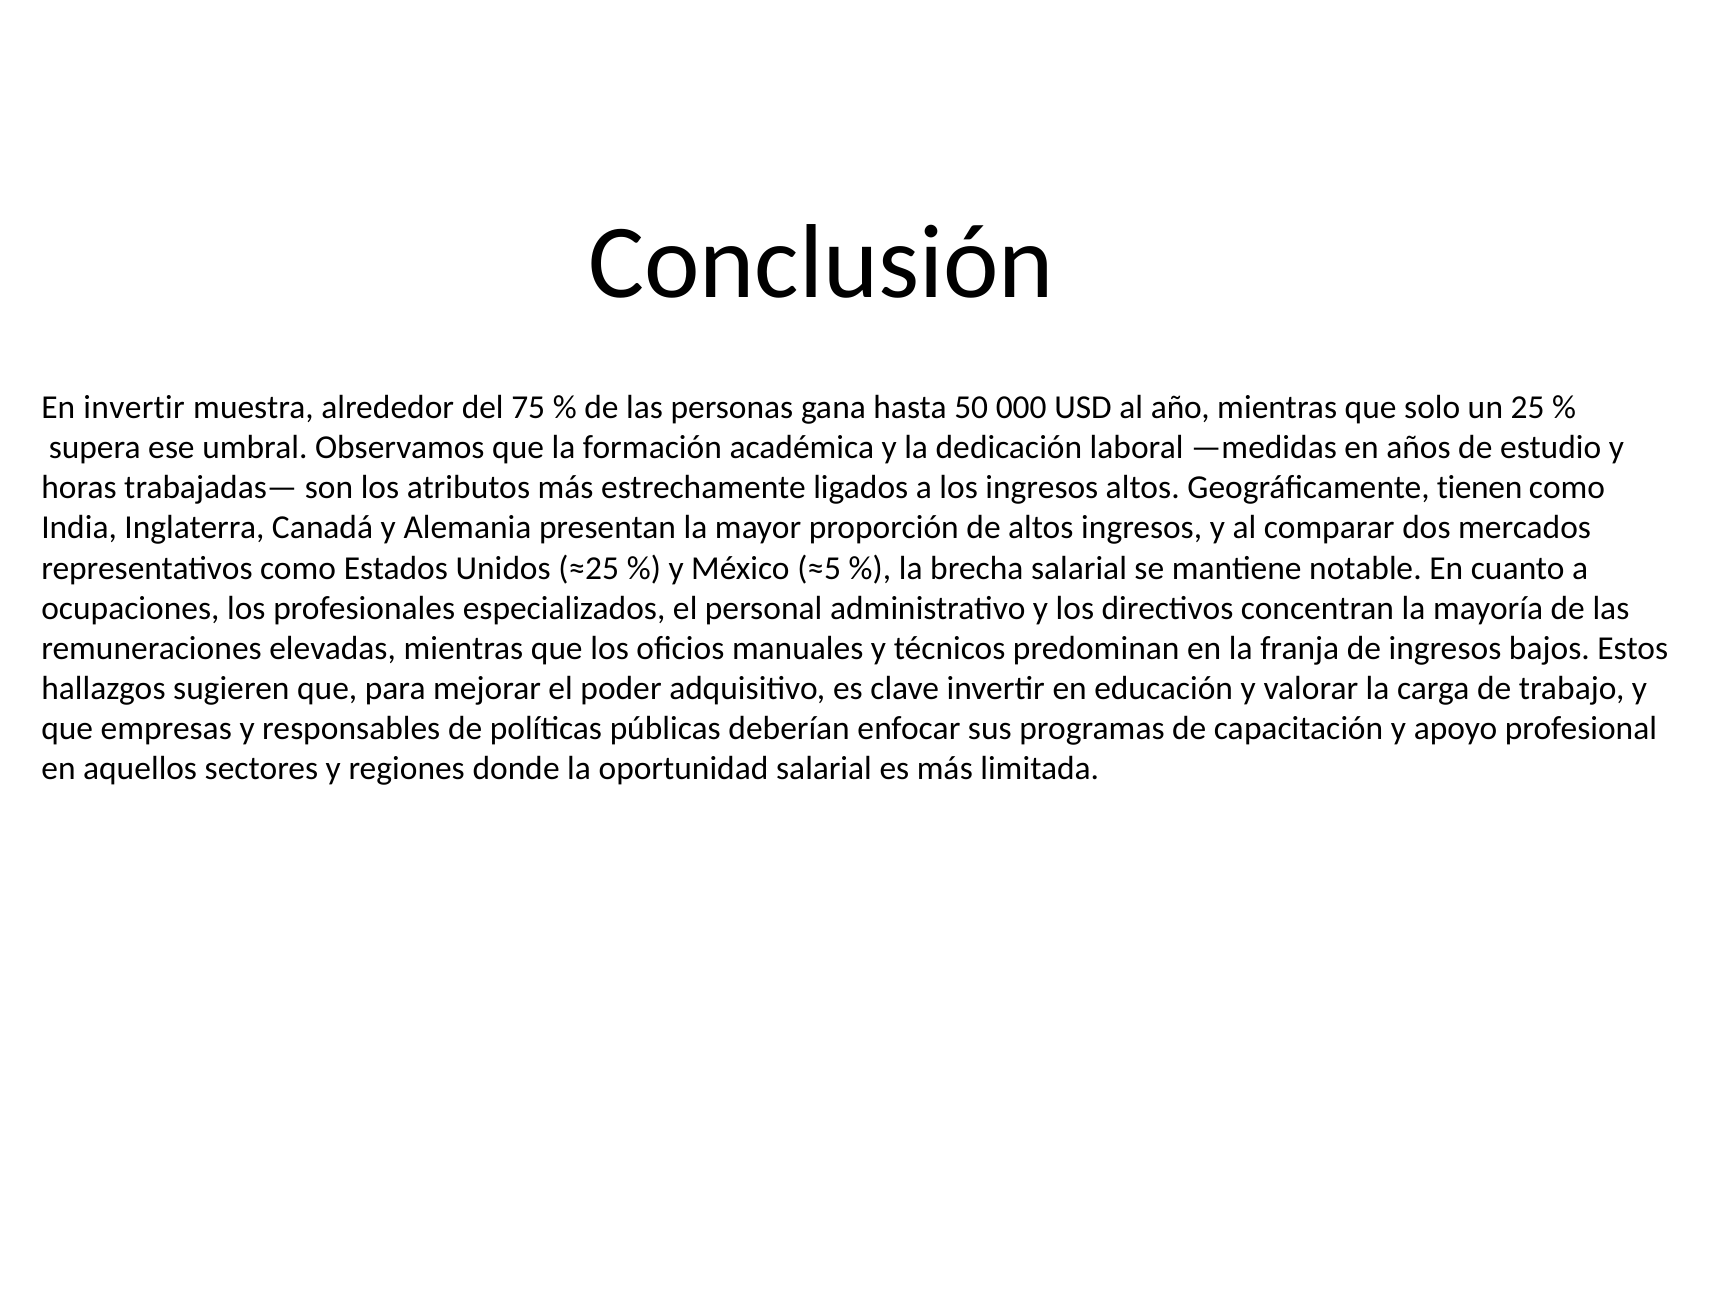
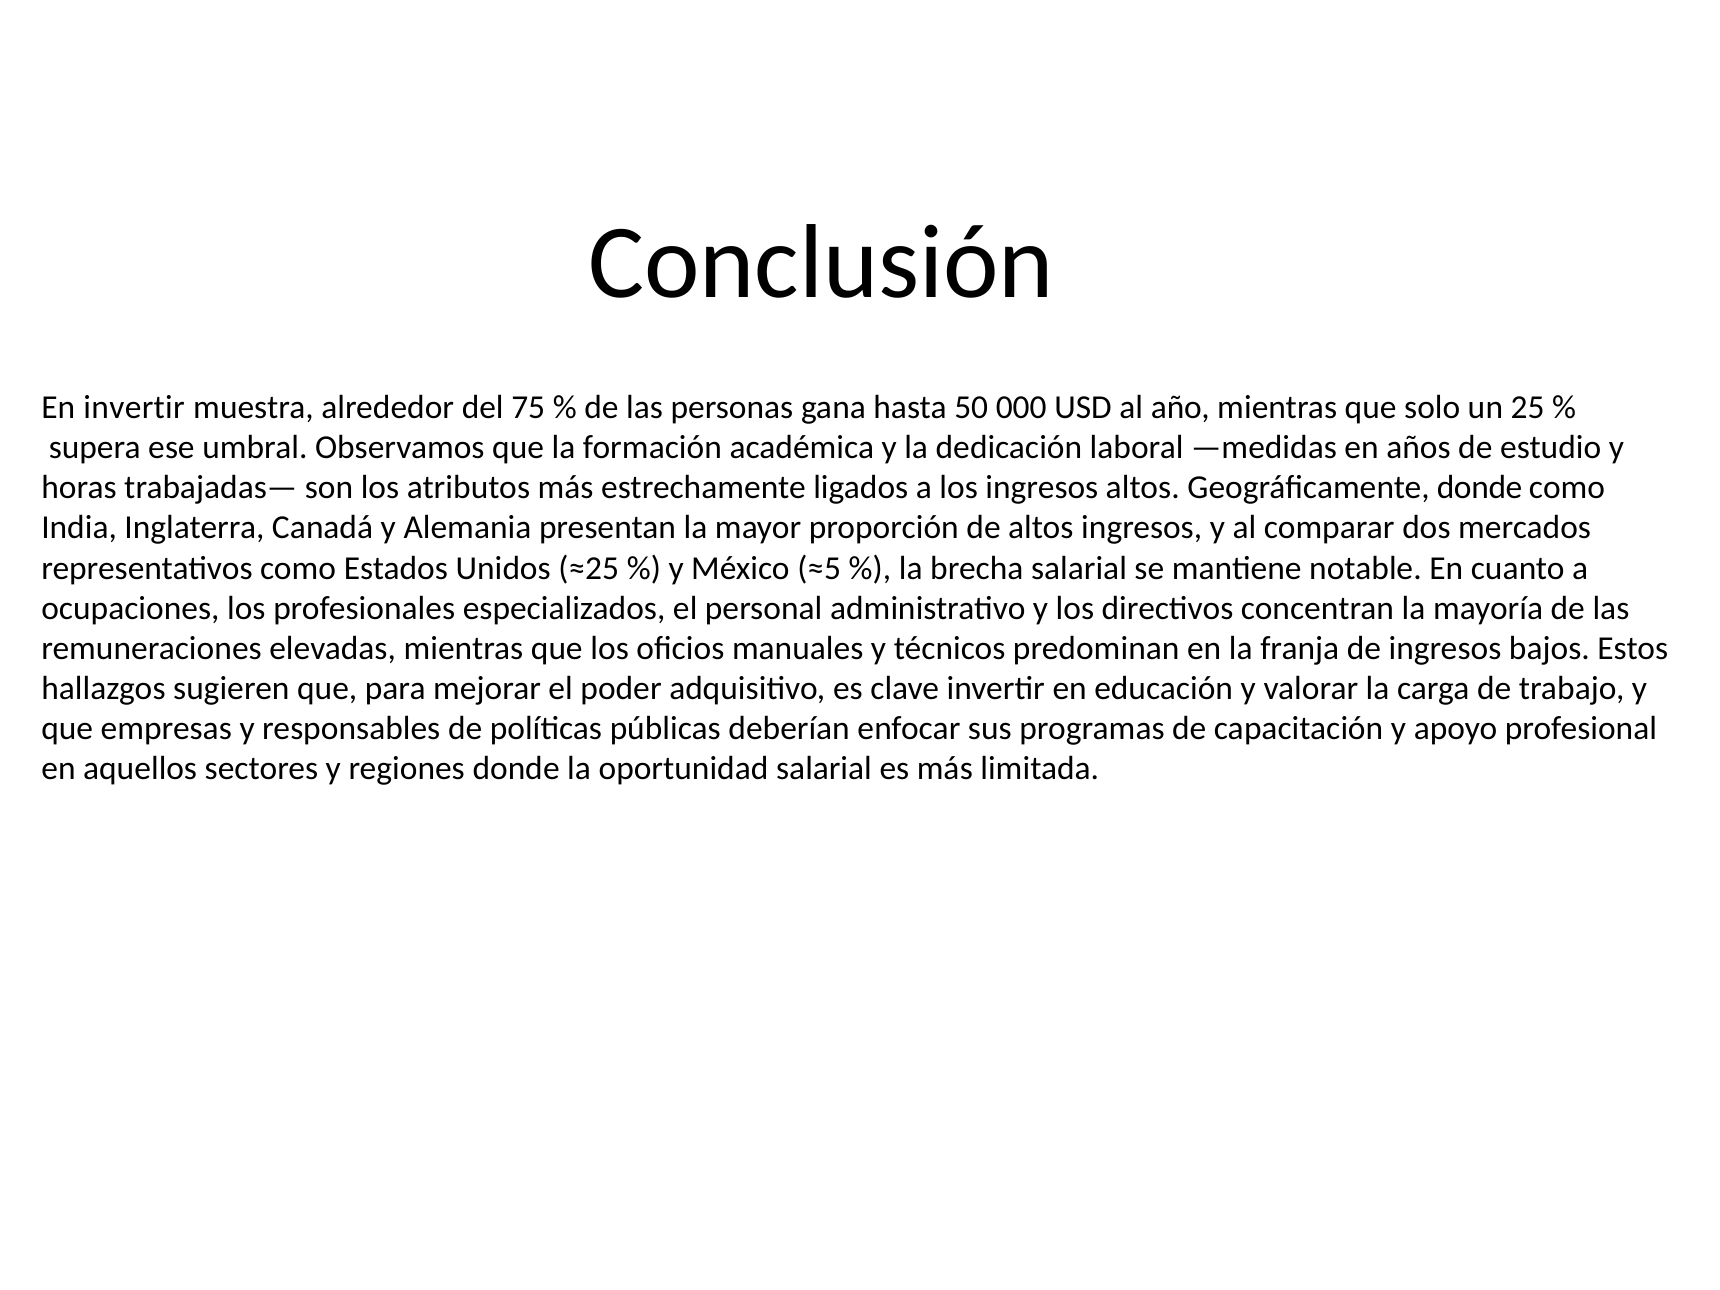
Geográficamente tienen: tienen -> donde
